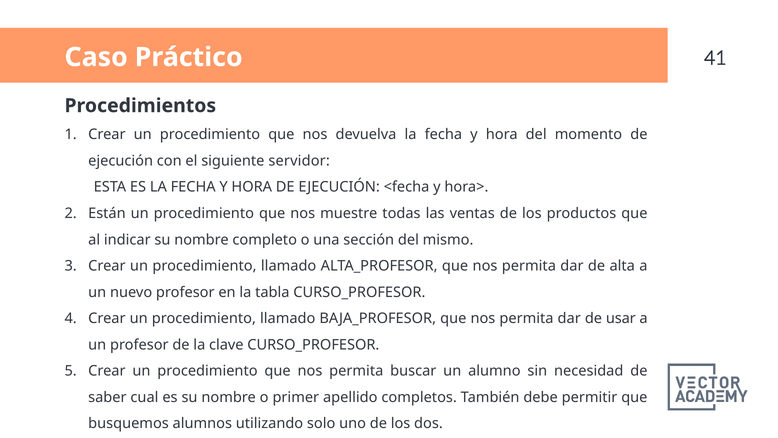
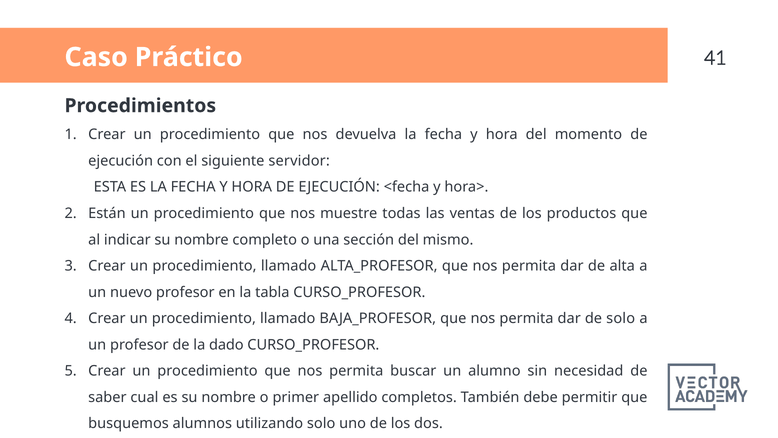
de usar: usar -> solo
clave: clave -> dado
